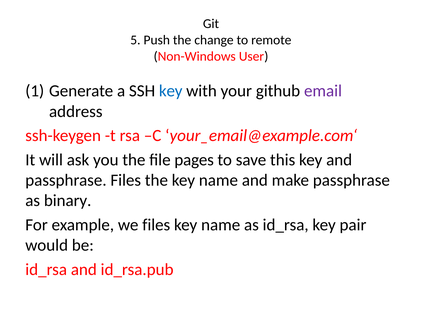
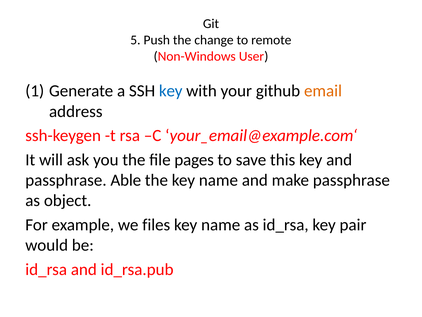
email colour: purple -> orange
passphrase Files: Files -> Able
binary: binary -> object
